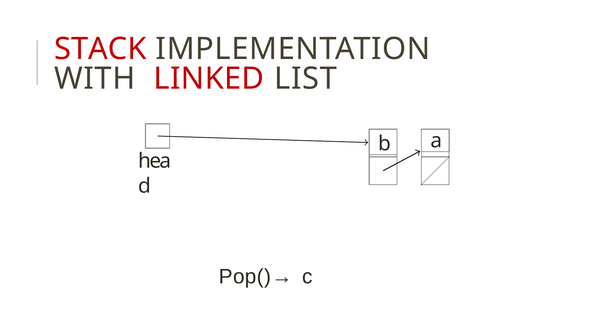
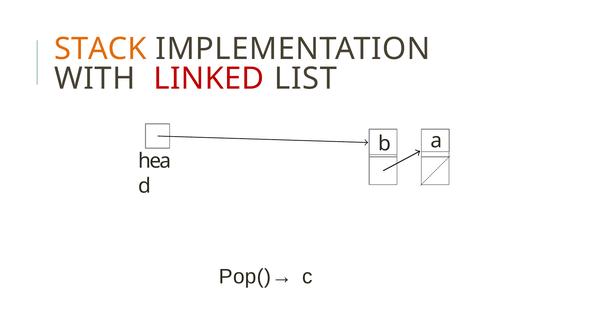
STACK colour: red -> orange
